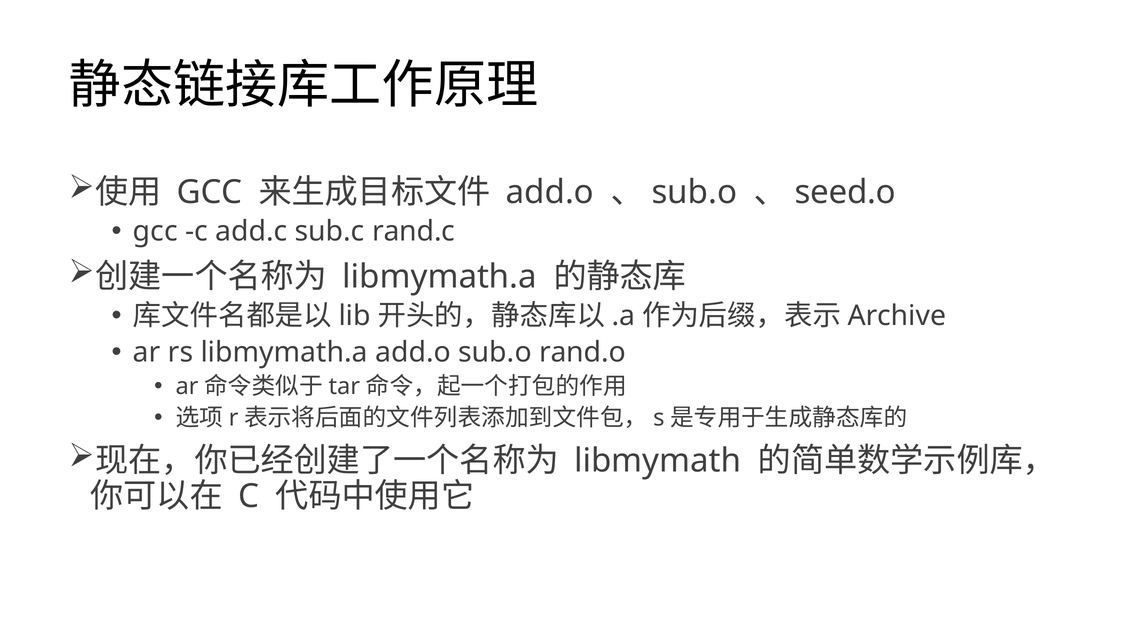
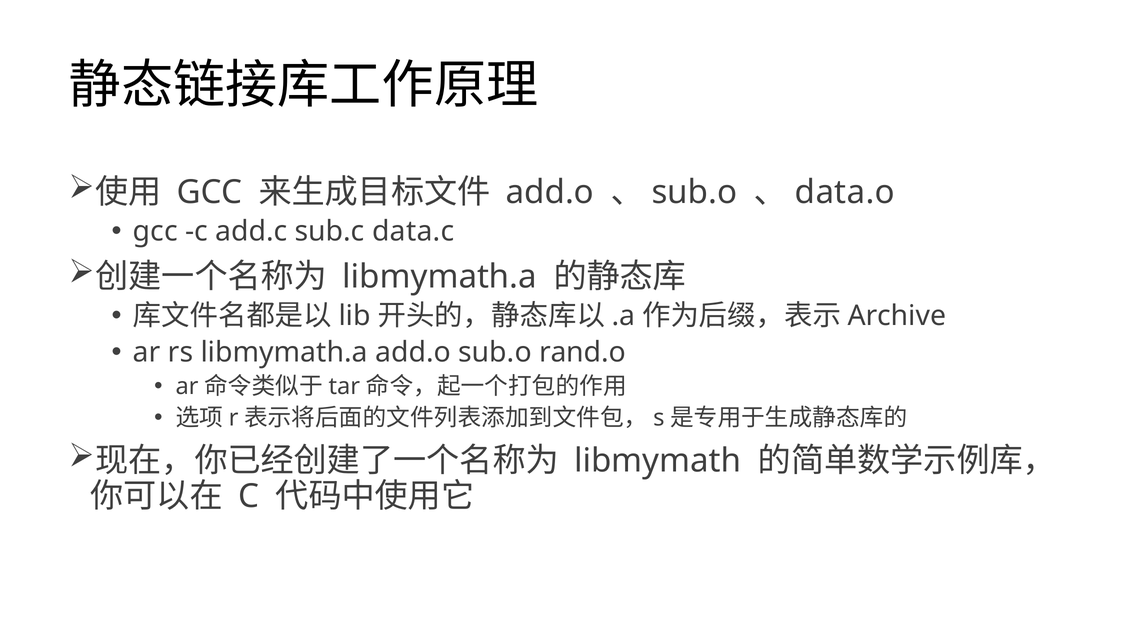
seed.o: seed.o -> data.o
rand.c: rand.c -> data.c
